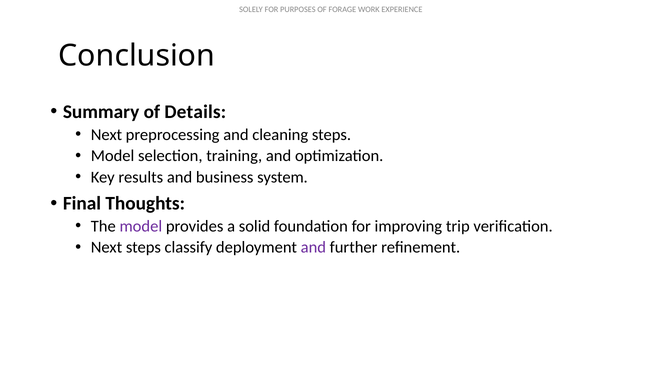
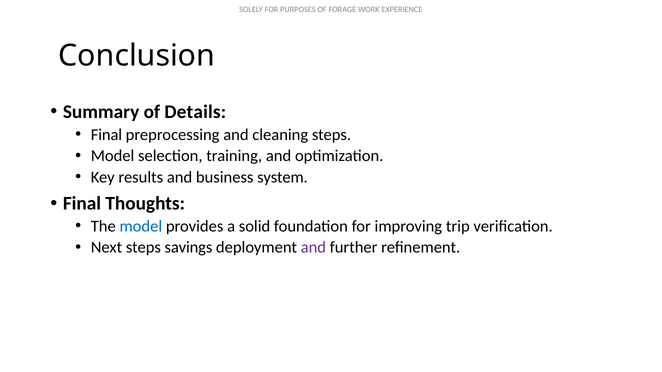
Next at (106, 135): Next -> Final
model at (141, 226) colour: purple -> blue
classify: classify -> savings
